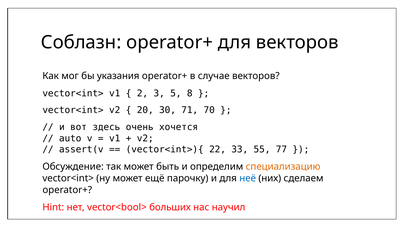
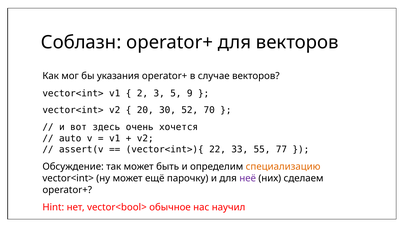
8: 8 -> 9
71: 71 -> 52
неё colour: blue -> purple
больших: больших -> обычное
